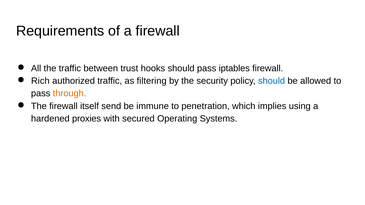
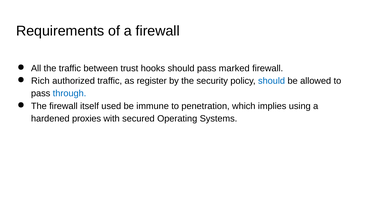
iptables: iptables -> marked
filtering: filtering -> register
through colour: orange -> blue
send: send -> used
